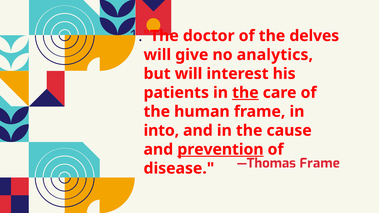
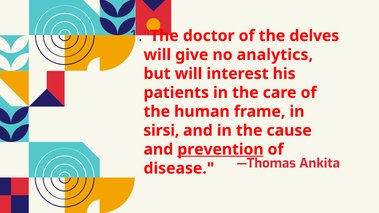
the at (245, 93) underline: present -> none
into: into -> sirsi
—Thomas Frame: Frame -> Ankita
